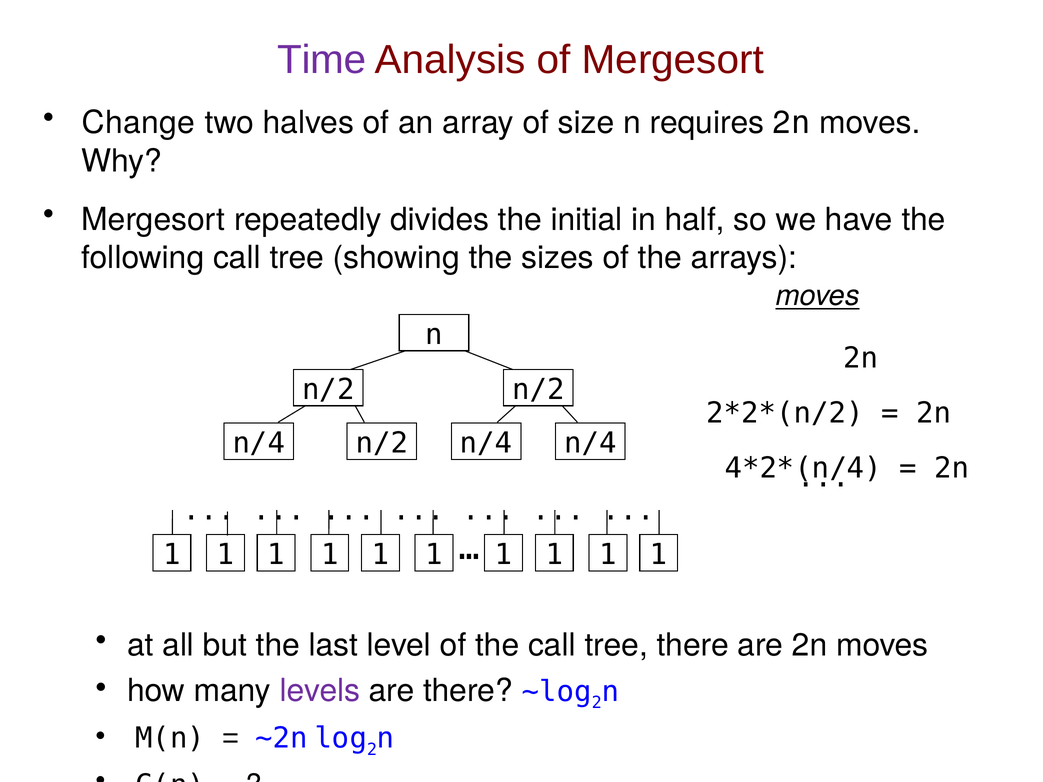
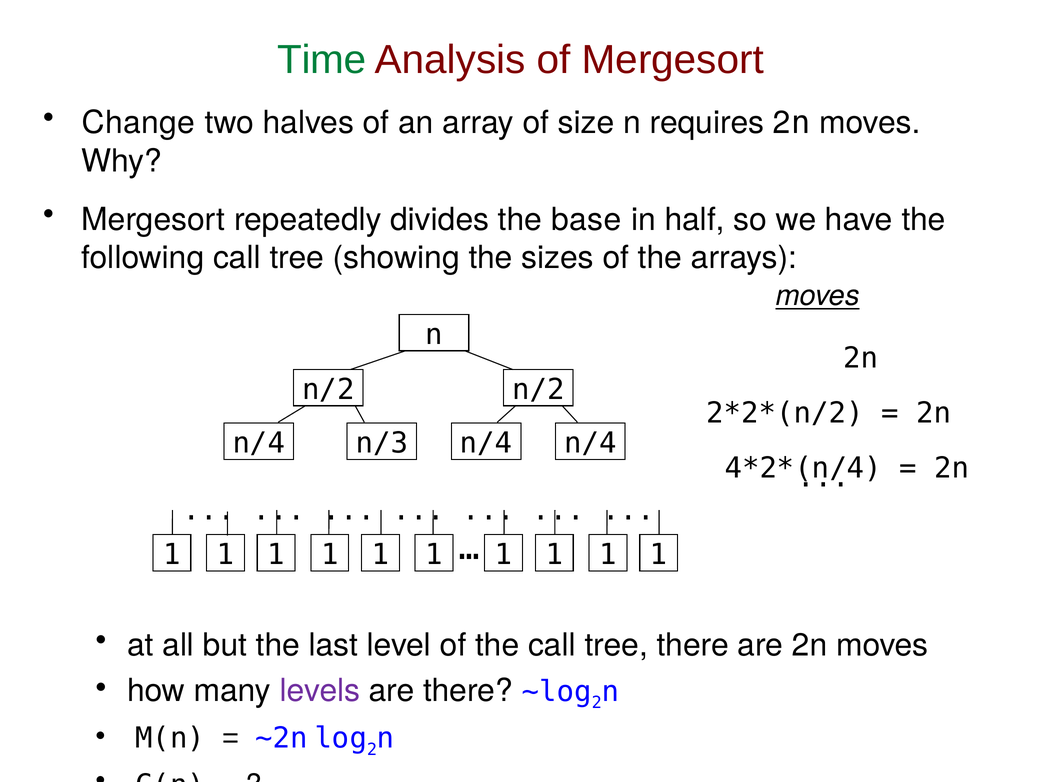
Time colour: purple -> green
initial: initial -> base
n/2 at (382, 443): n/2 -> n/3
